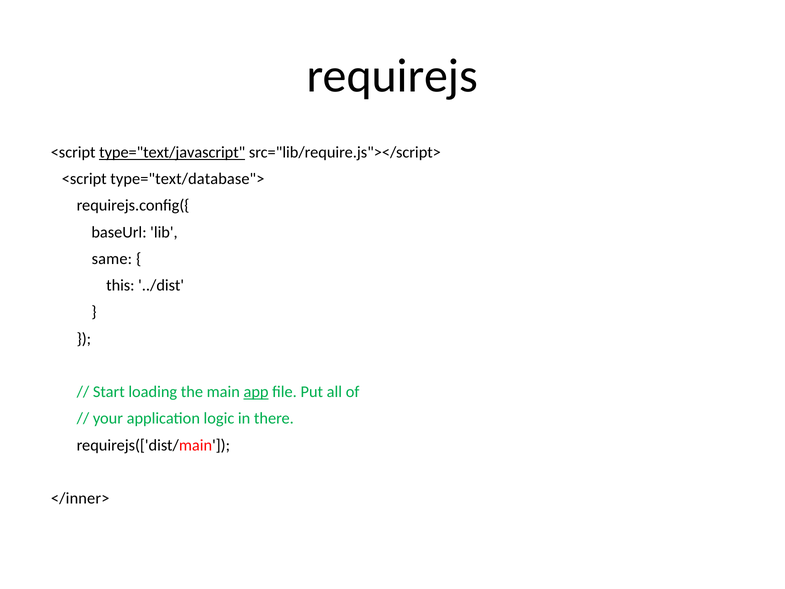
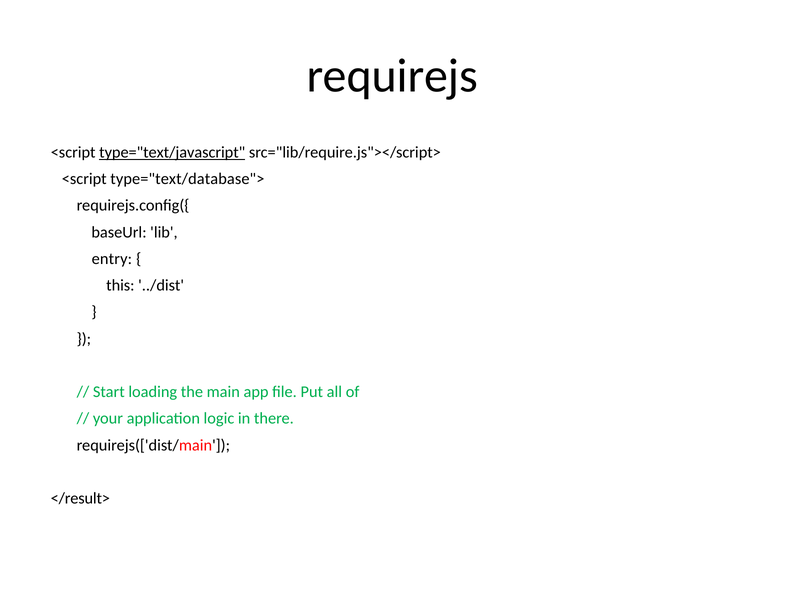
same: same -> entry
app underline: present -> none
</inner>: </inner> -> </result>
